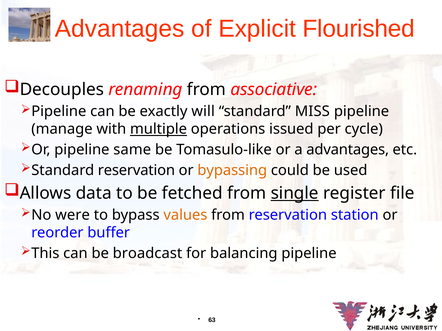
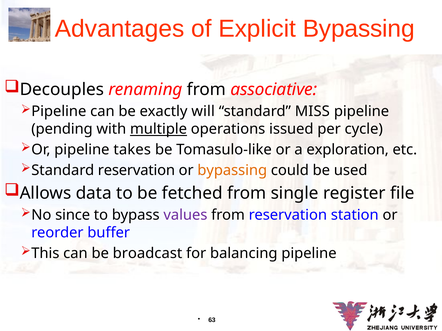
Explicit Flourished: Flourished -> Bypassing
manage: manage -> pending
same: same -> takes
a advantages: advantages -> exploration
single underline: present -> none
were: were -> since
values colour: orange -> purple
